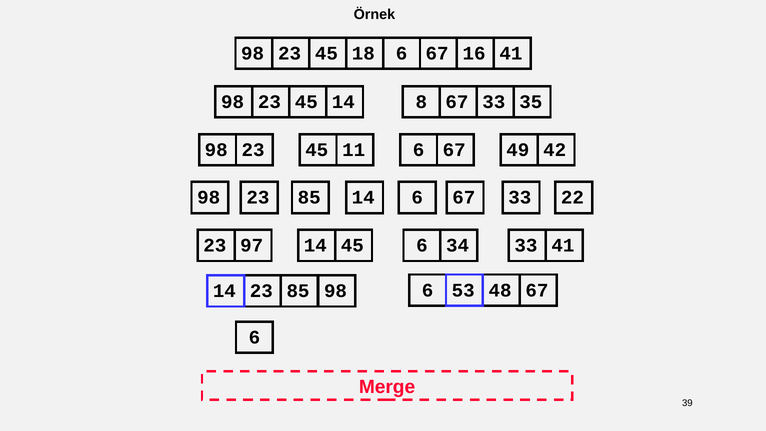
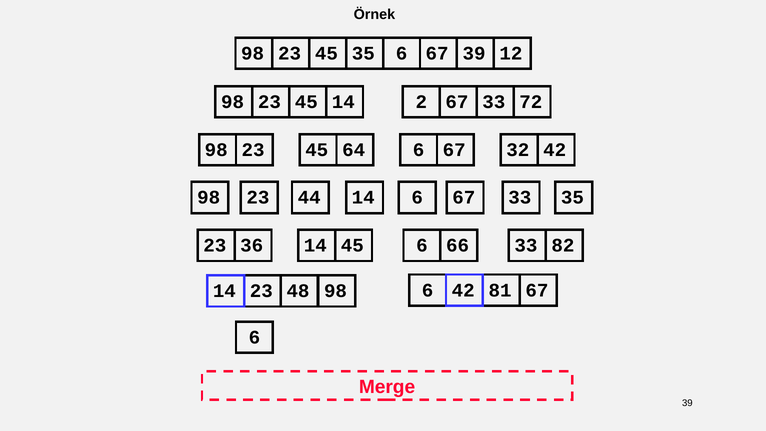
23 18: 18 -> 35
6 16: 16 -> 39
98 41: 41 -> 12
8: 8 -> 2
35: 35 -> 72
11: 11 -> 64
49: 49 -> 32
98 85: 85 -> 44
33 22: 22 -> 35
97: 97 -> 36
34: 34 -> 66
6 41: 41 -> 82
23 85: 85 -> 48
14 53: 53 -> 42
48: 48 -> 81
